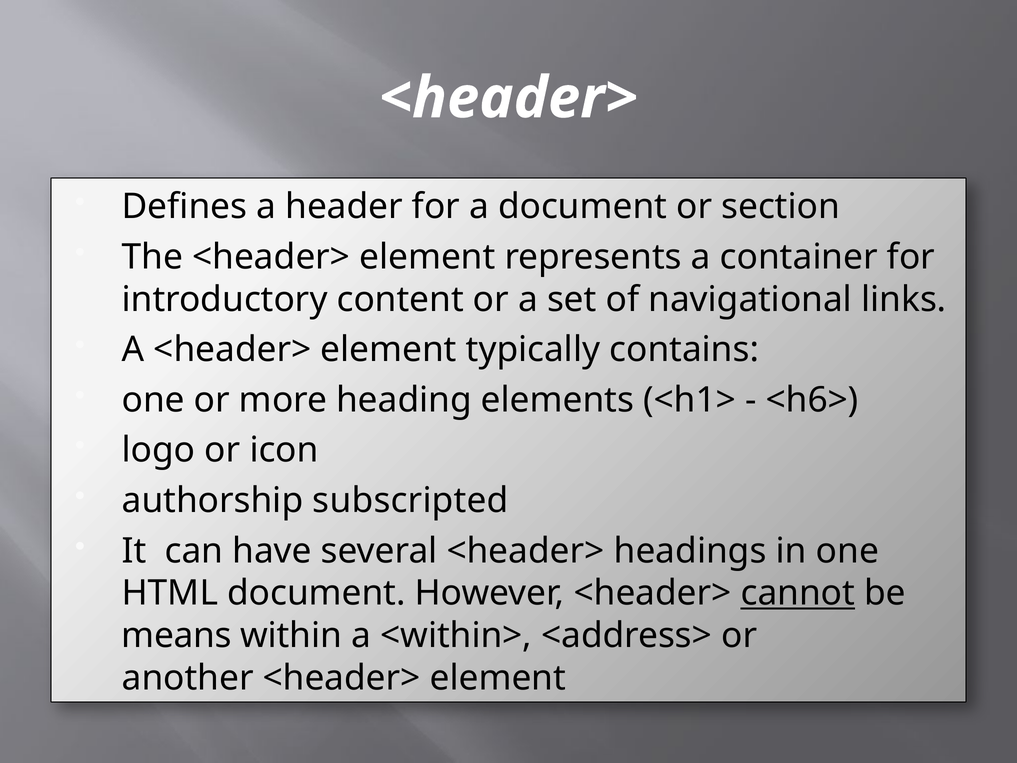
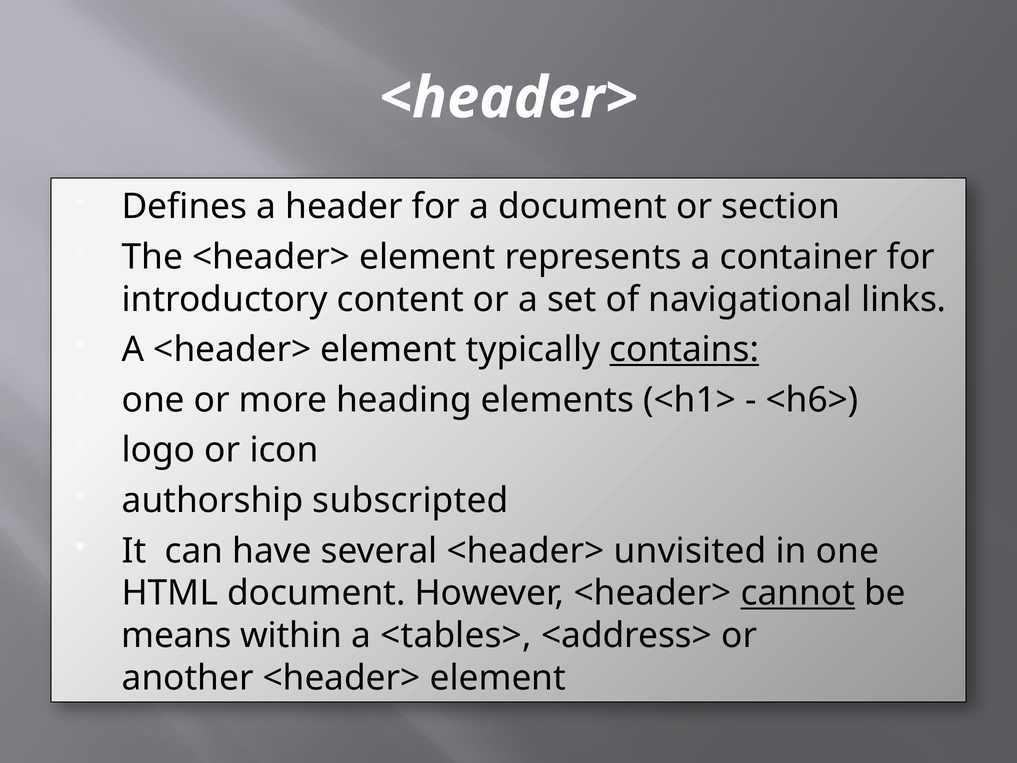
contains underline: none -> present
headings: headings -> unvisited
<within>: <within> -> <tables>
